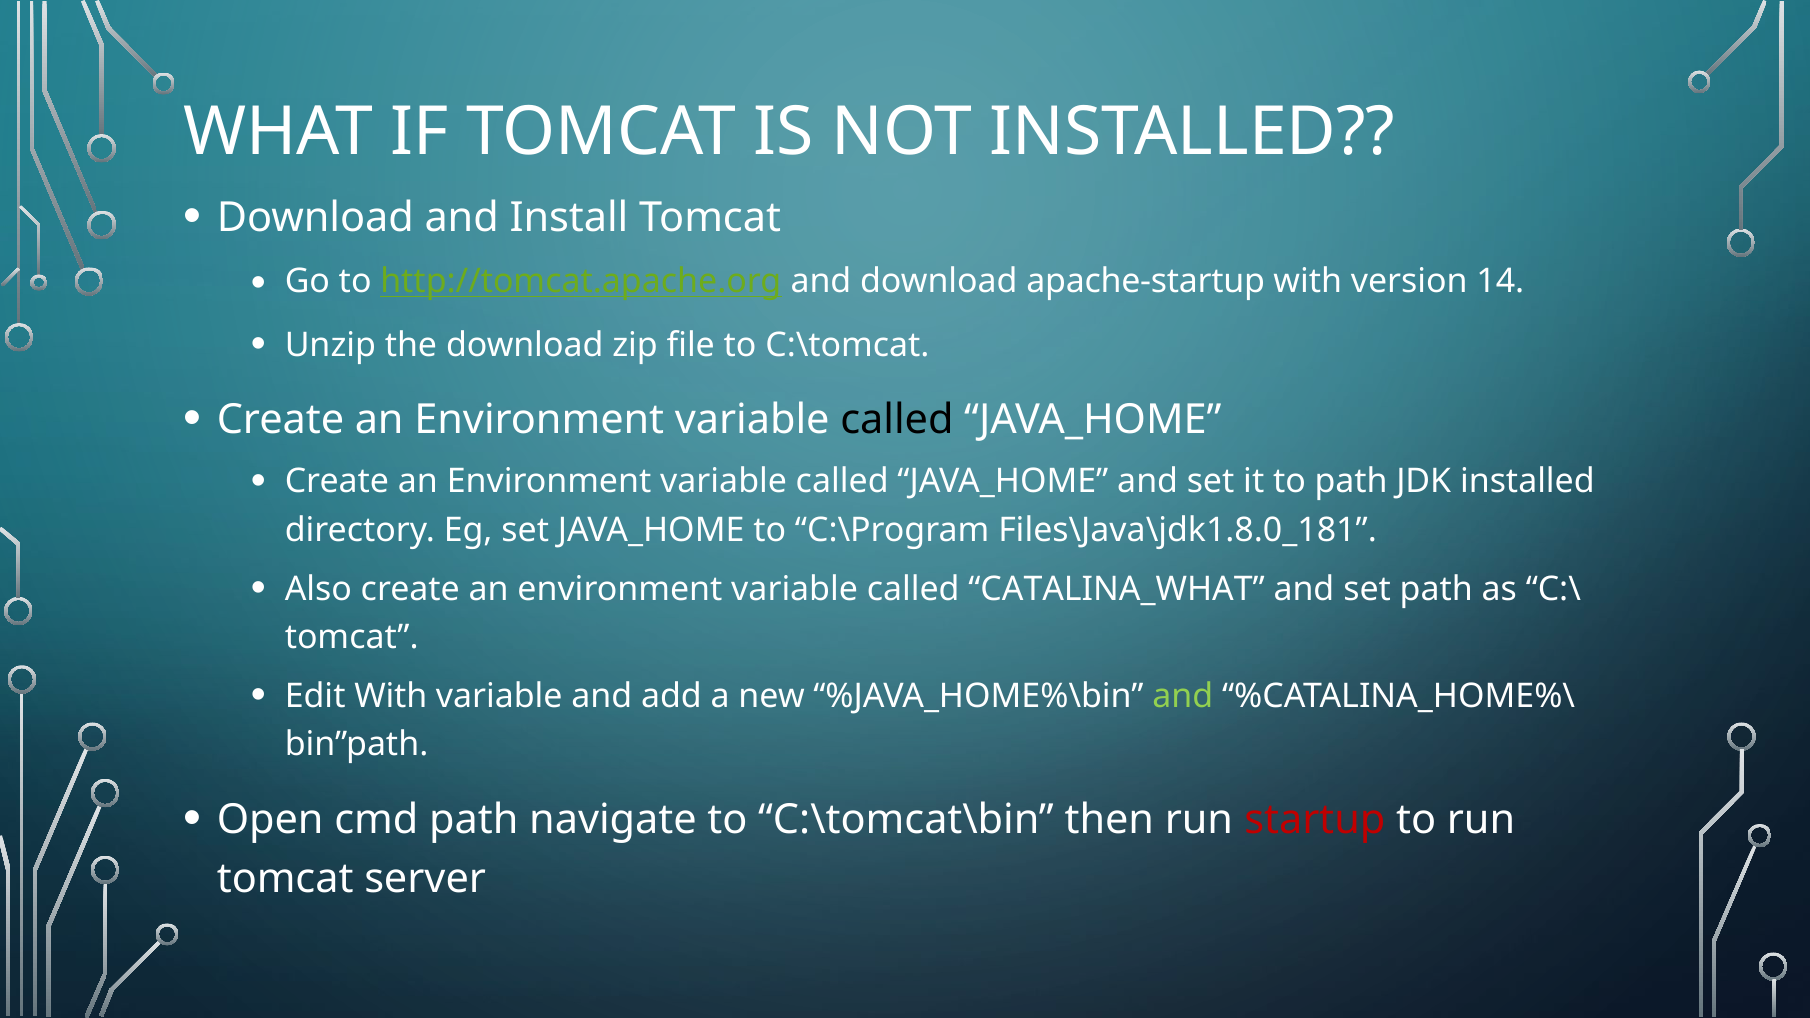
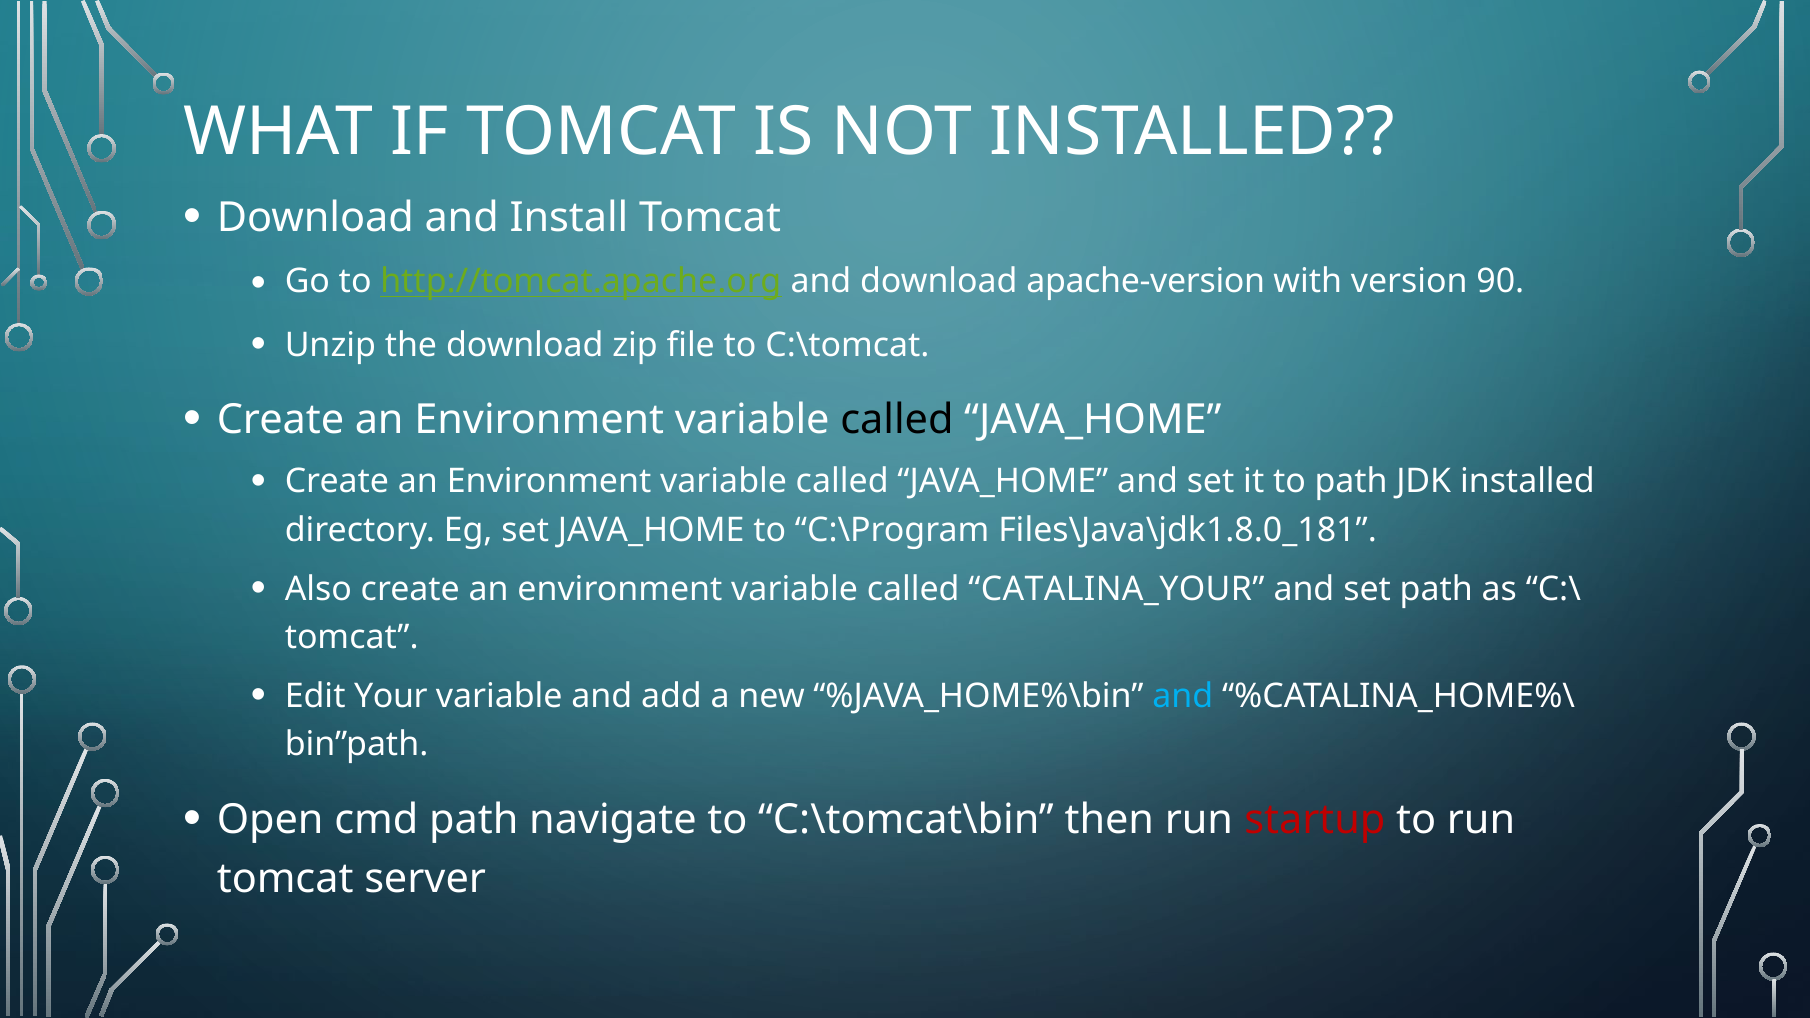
apache-startup: apache-startup -> apache-version
14: 14 -> 90
CATALINA_WHAT: CATALINA_WHAT -> CATALINA_YOUR
Edit With: With -> Your
and at (1183, 696) colour: light green -> light blue
